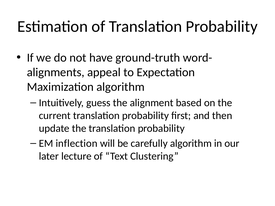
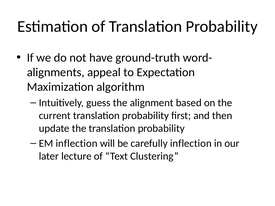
carefully algorithm: algorithm -> inflection
